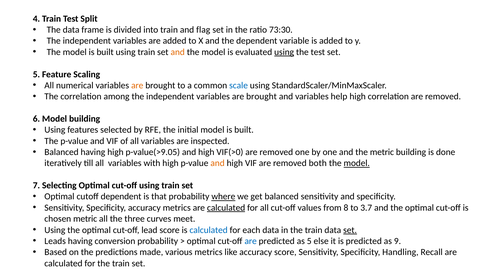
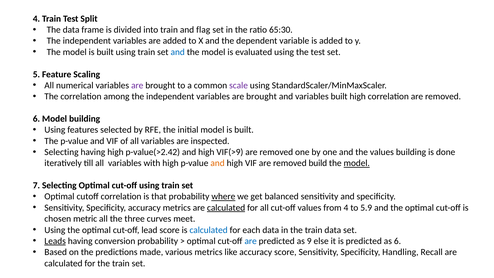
73:30: 73:30 -> 65:30
and at (178, 52) colour: orange -> blue
using at (284, 52) underline: present -> none
are at (137, 85) colour: orange -> purple
scale colour: blue -> purple
variables help: help -> built
Balanced at (61, 152): Balanced -> Selecting
p-value(>9.05: p-value(>9.05 -> p-value(>2.42
VIF(>0: VIF(>0 -> VIF(>9
the metric: metric -> values
both: both -> build
cutoff dependent: dependent -> correlation
from 8: 8 -> 4
3.7: 3.7 -> 5.9
set at (350, 230) underline: present -> none
Leads underline: none -> present
as 5: 5 -> 9
as 9: 9 -> 6
